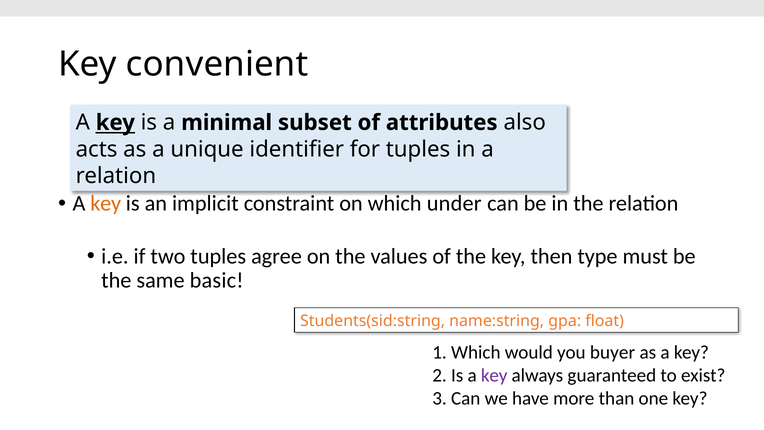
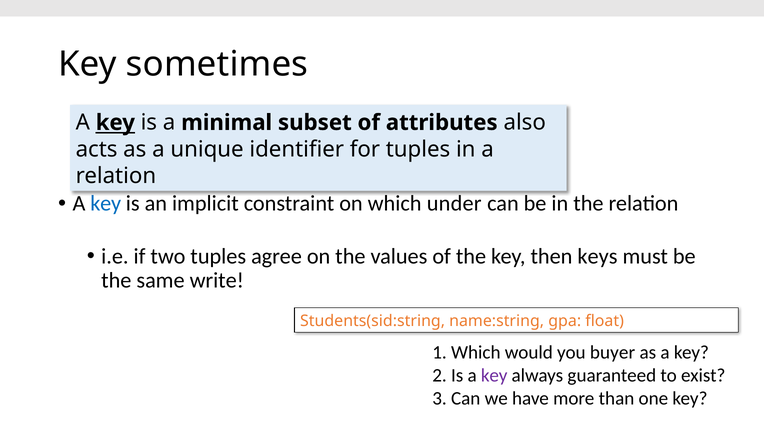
convenient: convenient -> sometimes
key at (106, 204) colour: orange -> blue
type: type -> keys
basic: basic -> write
